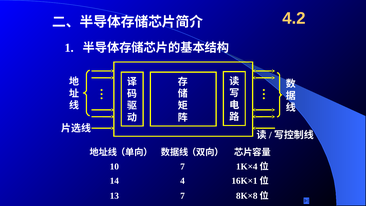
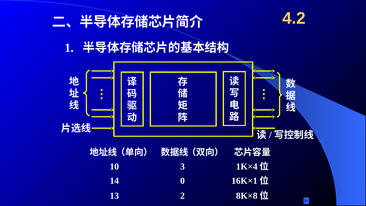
10 7: 7 -> 3
4: 4 -> 0
13 7: 7 -> 2
